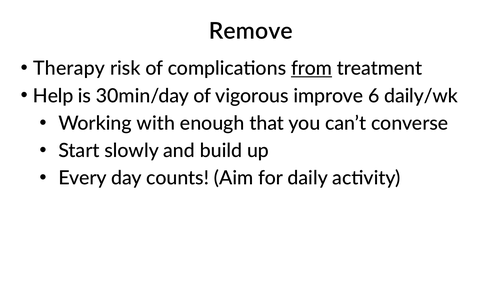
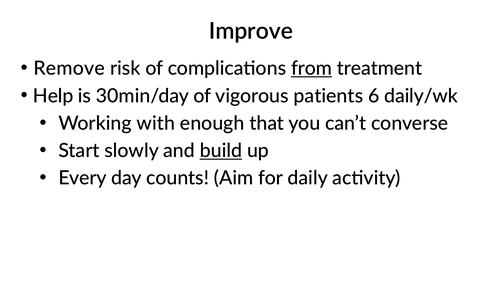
Remove: Remove -> Improve
Therapy: Therapy -> Remove
improve: improve -> patients
build underline: none -> present
